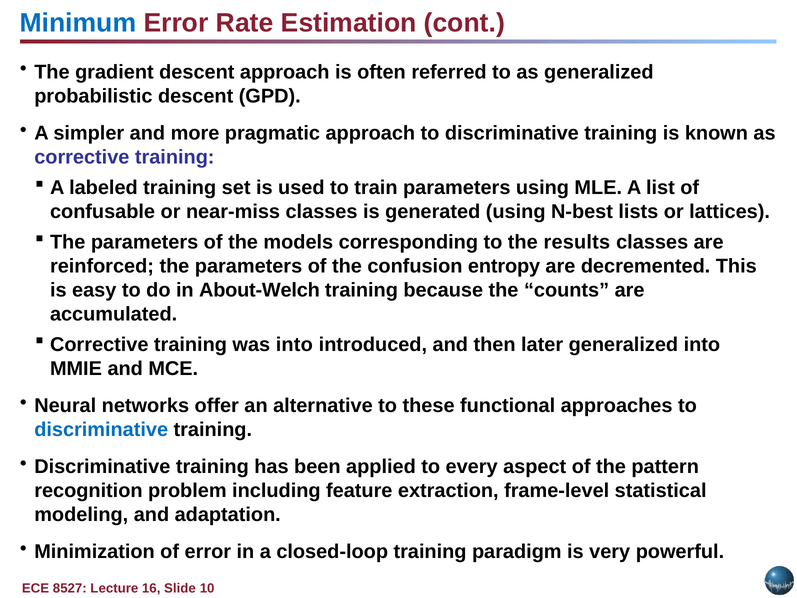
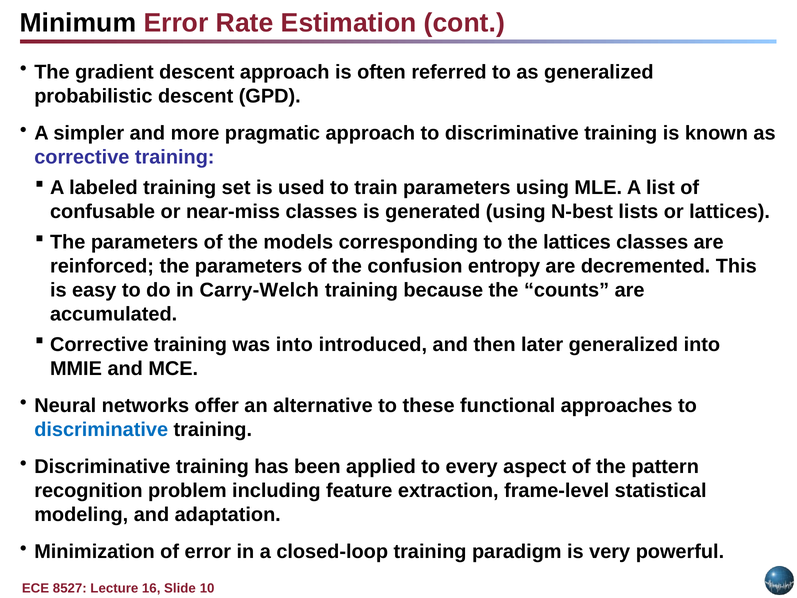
Minimum colour: blue -> black
the results: results -> lattices
About-Welch: About-Welch -> Carry-Welch
